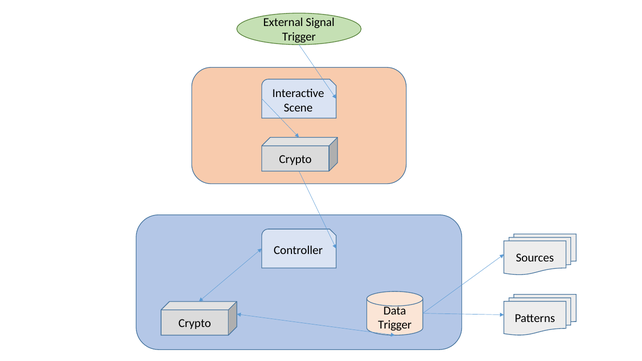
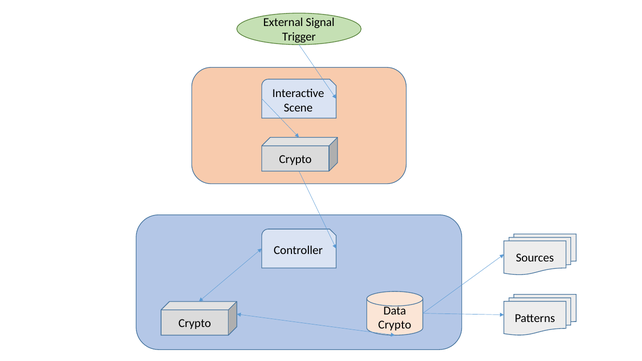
Trigger at (395, 325): Trigger -> Crypto
